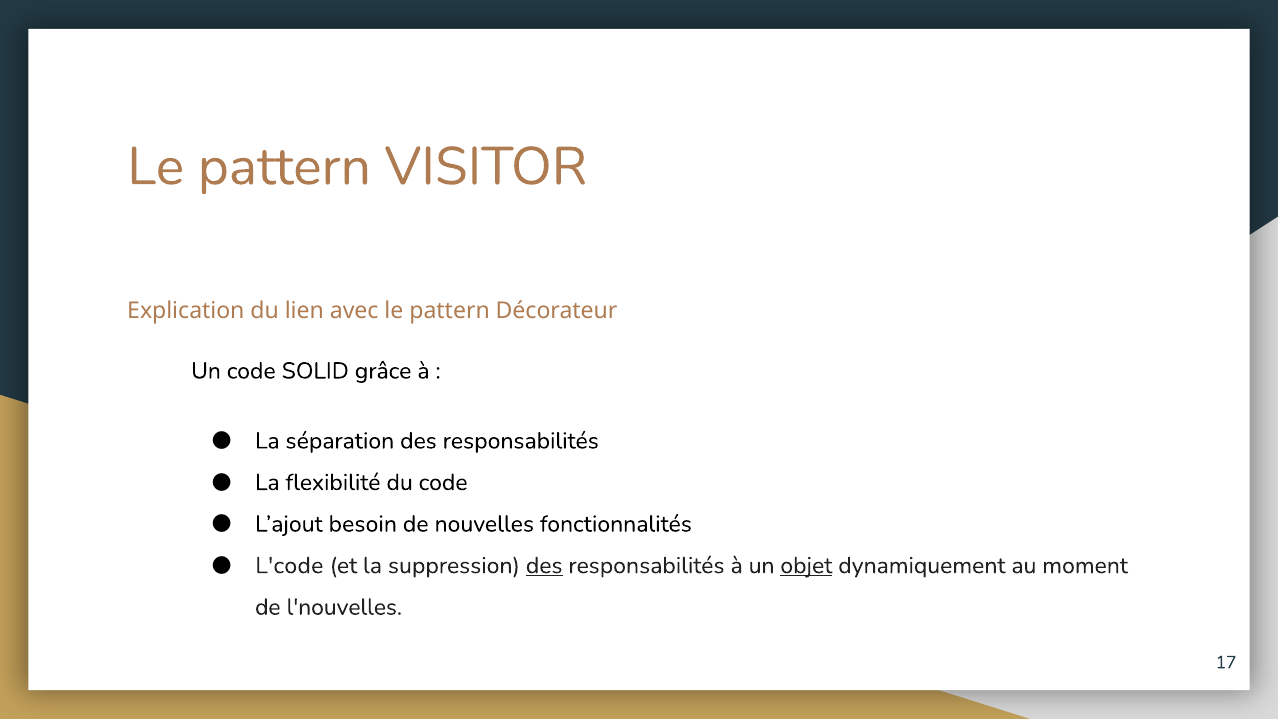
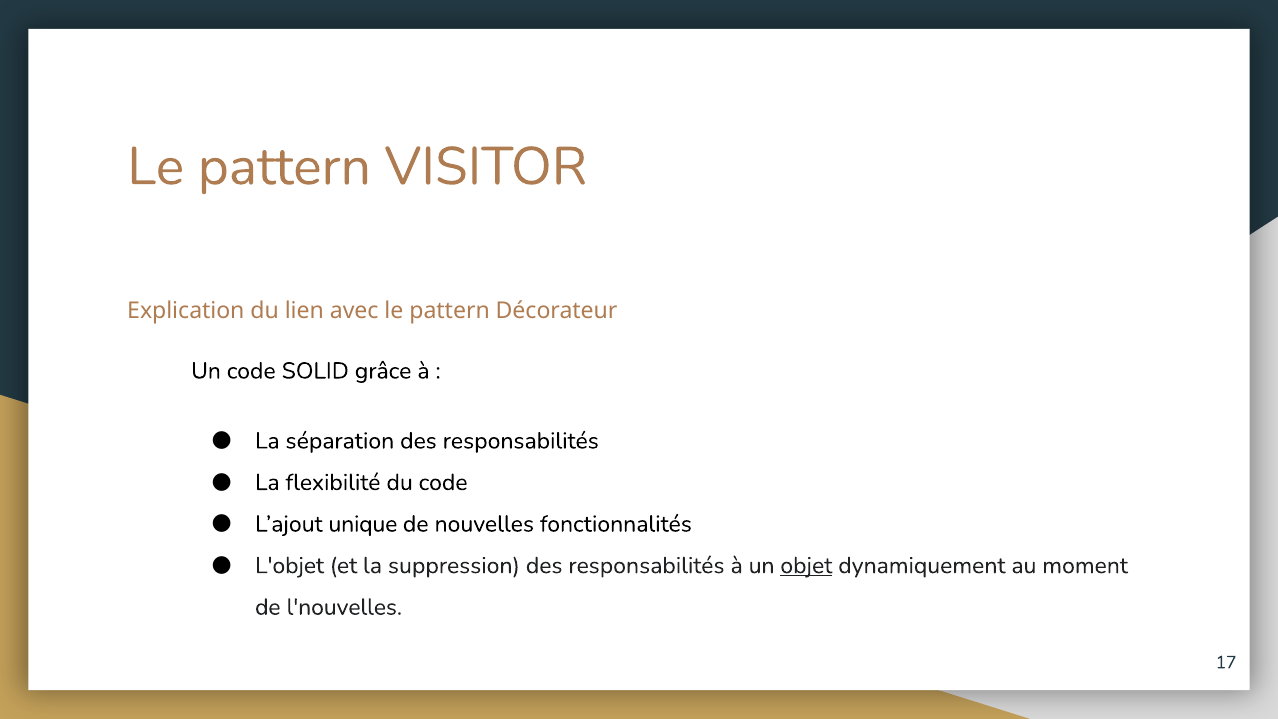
besoin: besoin -> unique
L'code: L'code -> L'objet
des at (544, 565) underline: present -> none
